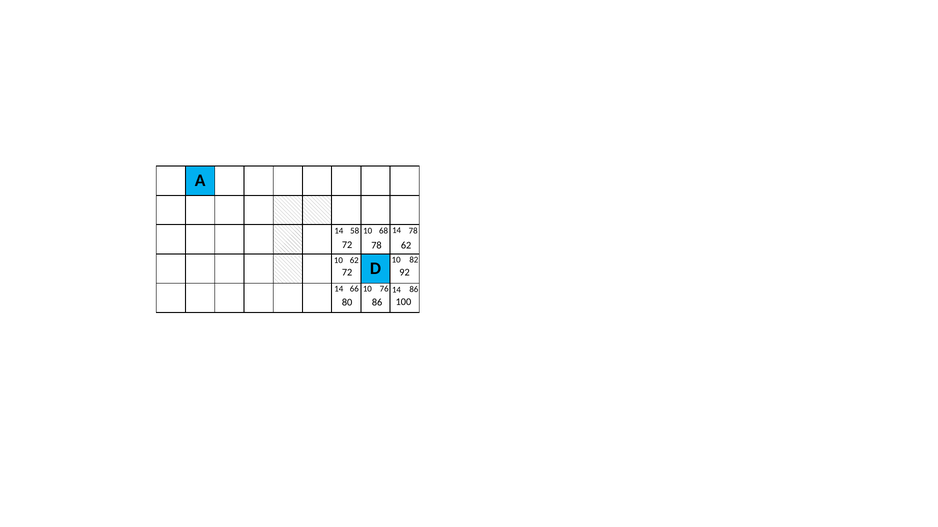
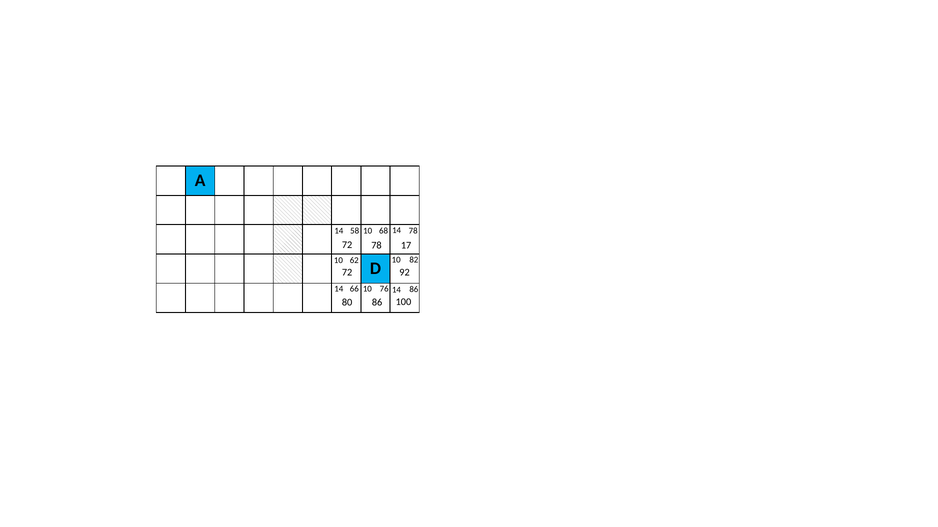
78 62: 62 -> 17
